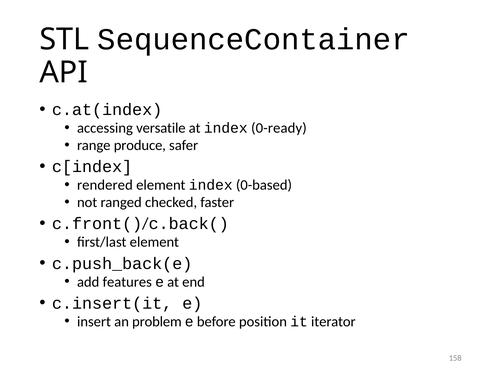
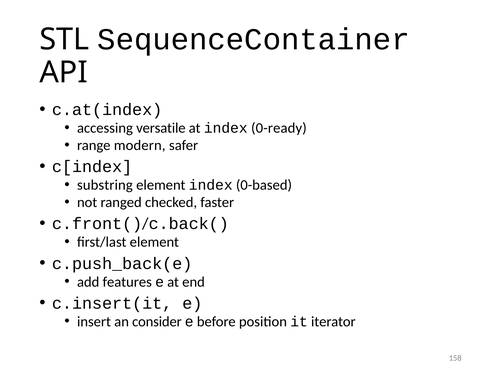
produce: produce -> modern
rendered: rendered -> substring
problem: problem -> consider
